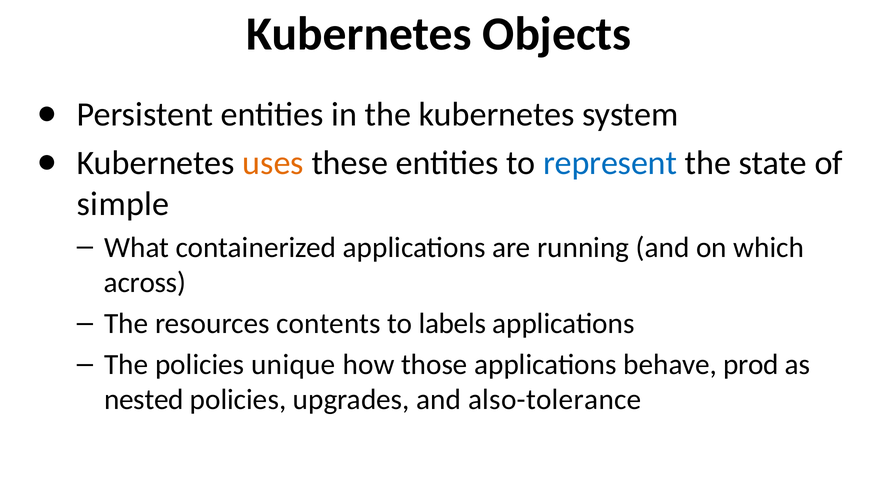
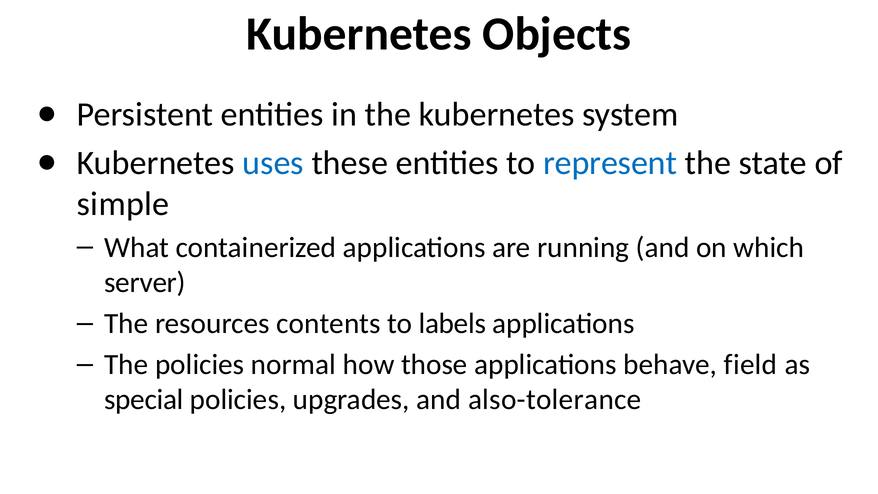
uses colour: orange -> blue
across: across -> server
unique: unique -> normal
prod: prod -> field
nested: nested -> special
